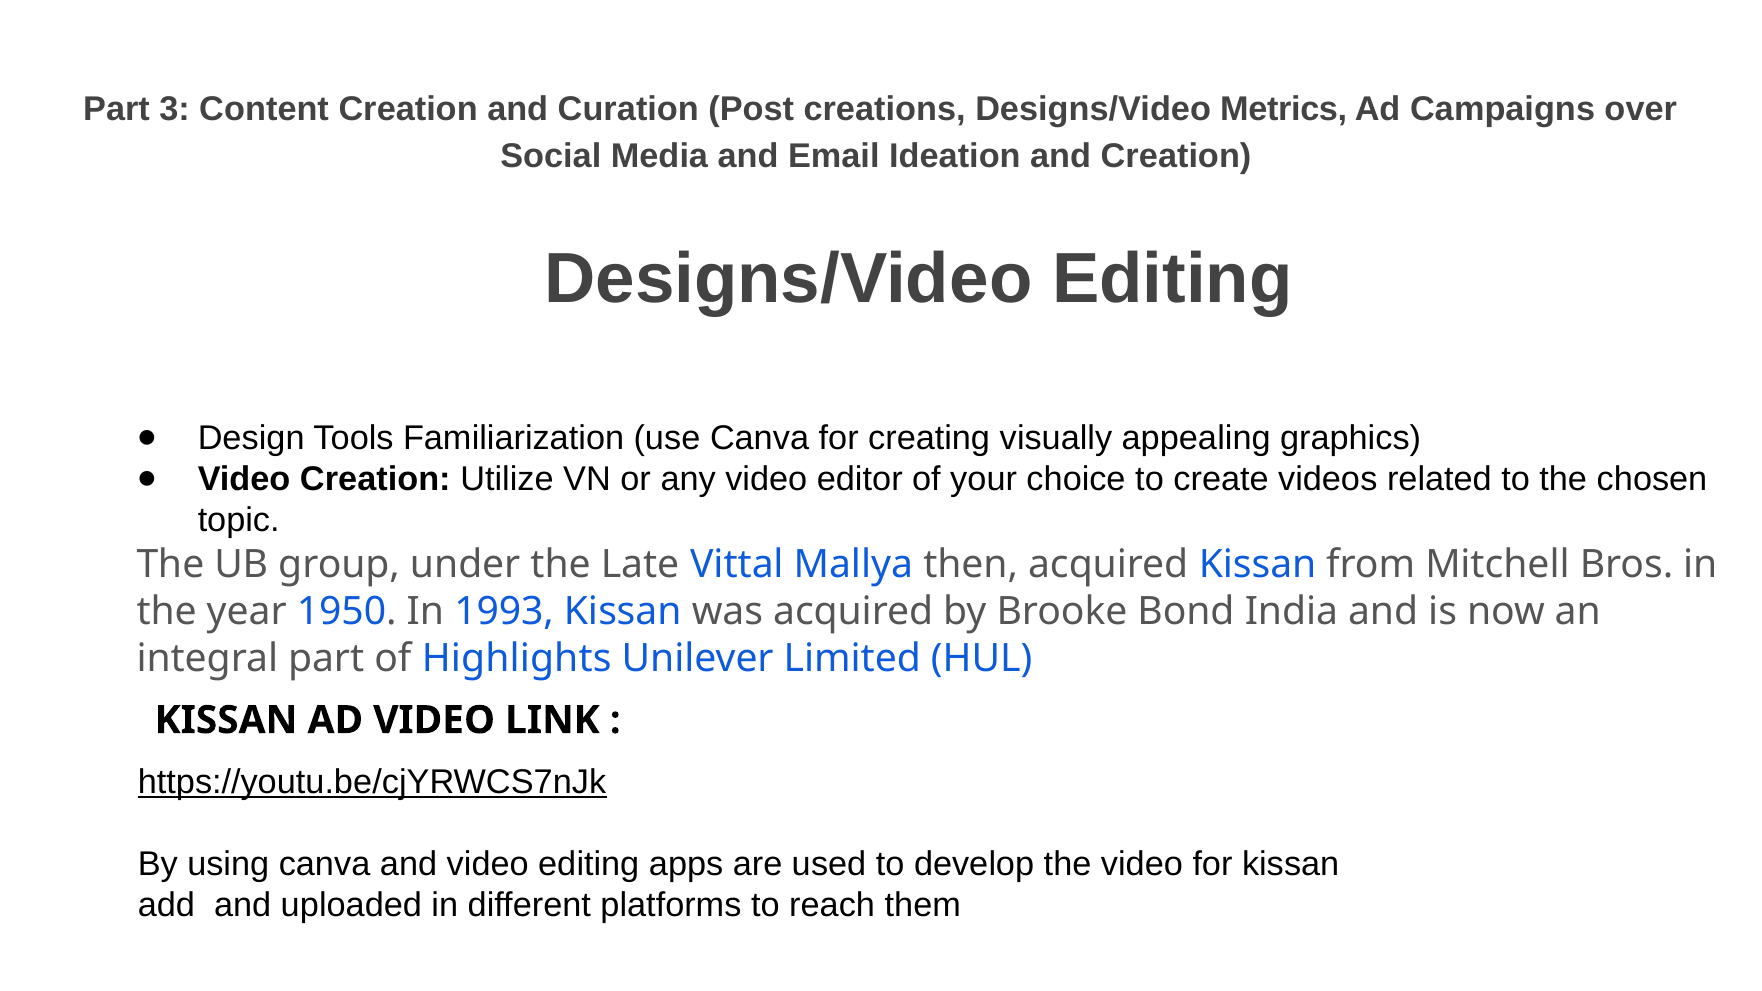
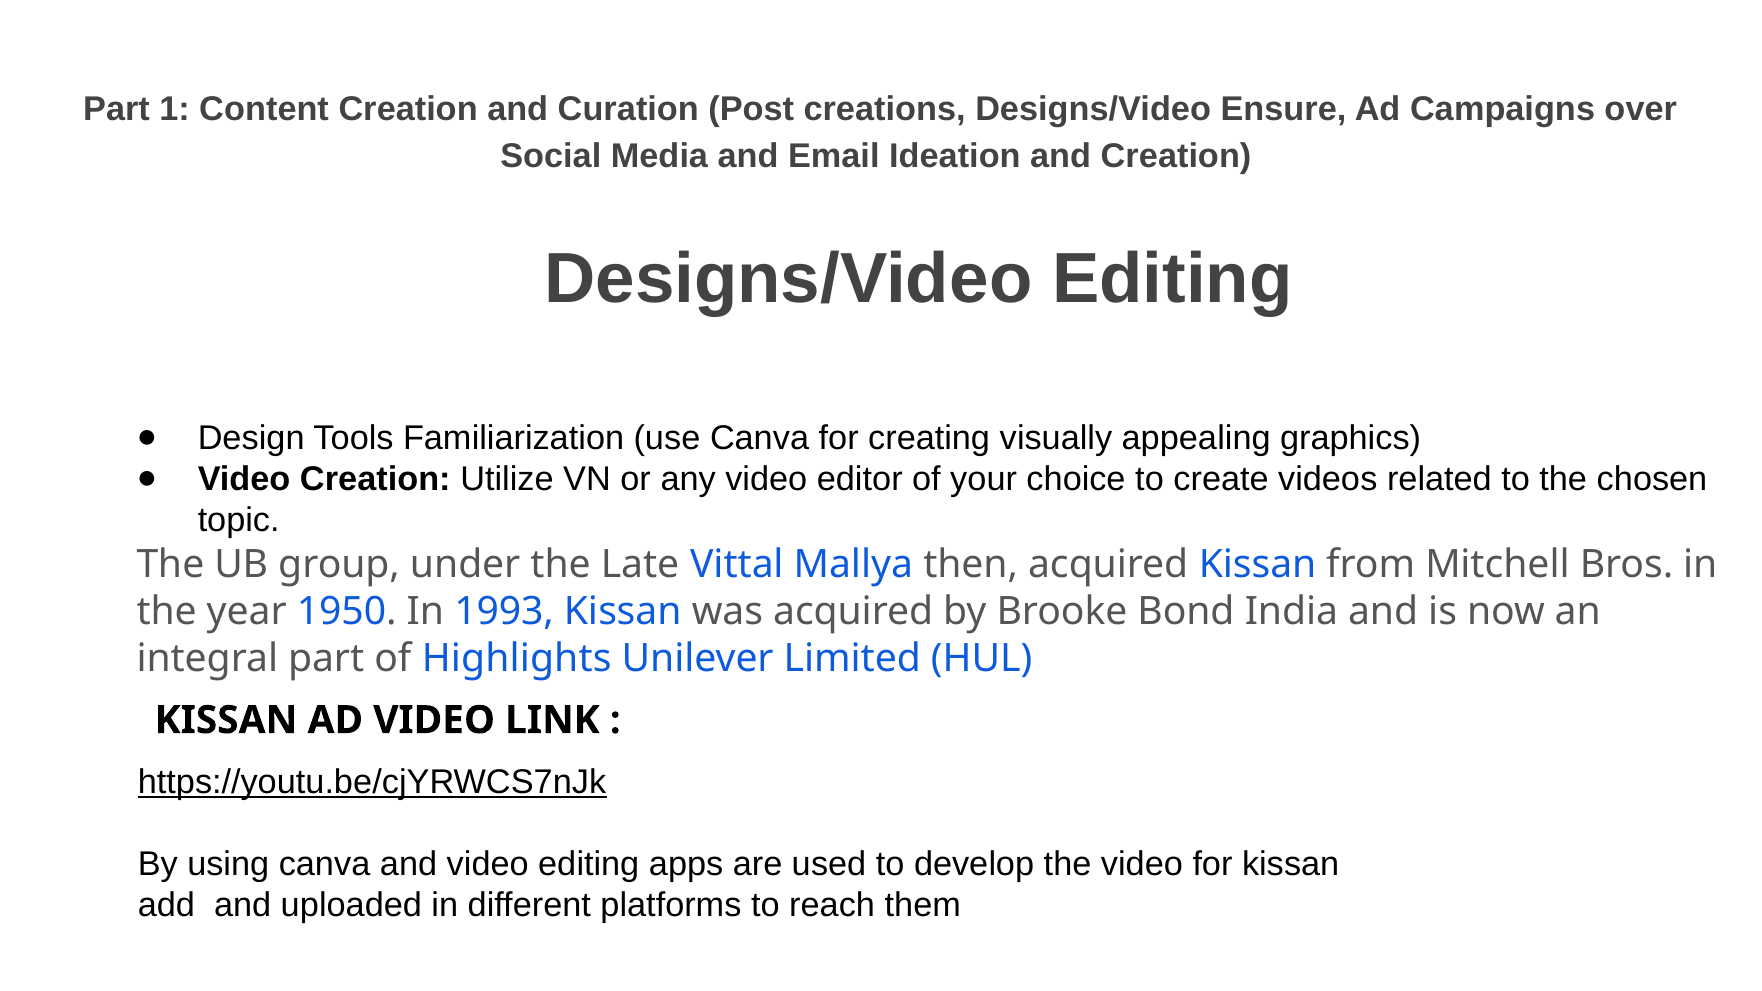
3: 3 -> 1
Metrics: Metrics -> Ensure
